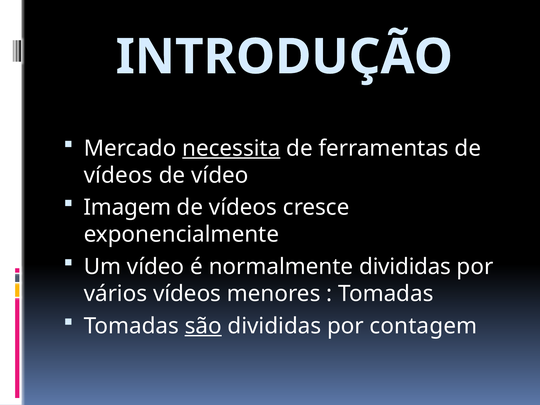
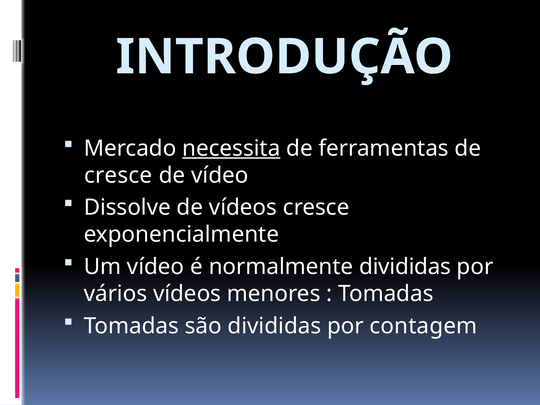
vídeos at (118, 175): vídeos -> cresce
Imagem: Imagem -> Dissolve
são underline: present -> none
